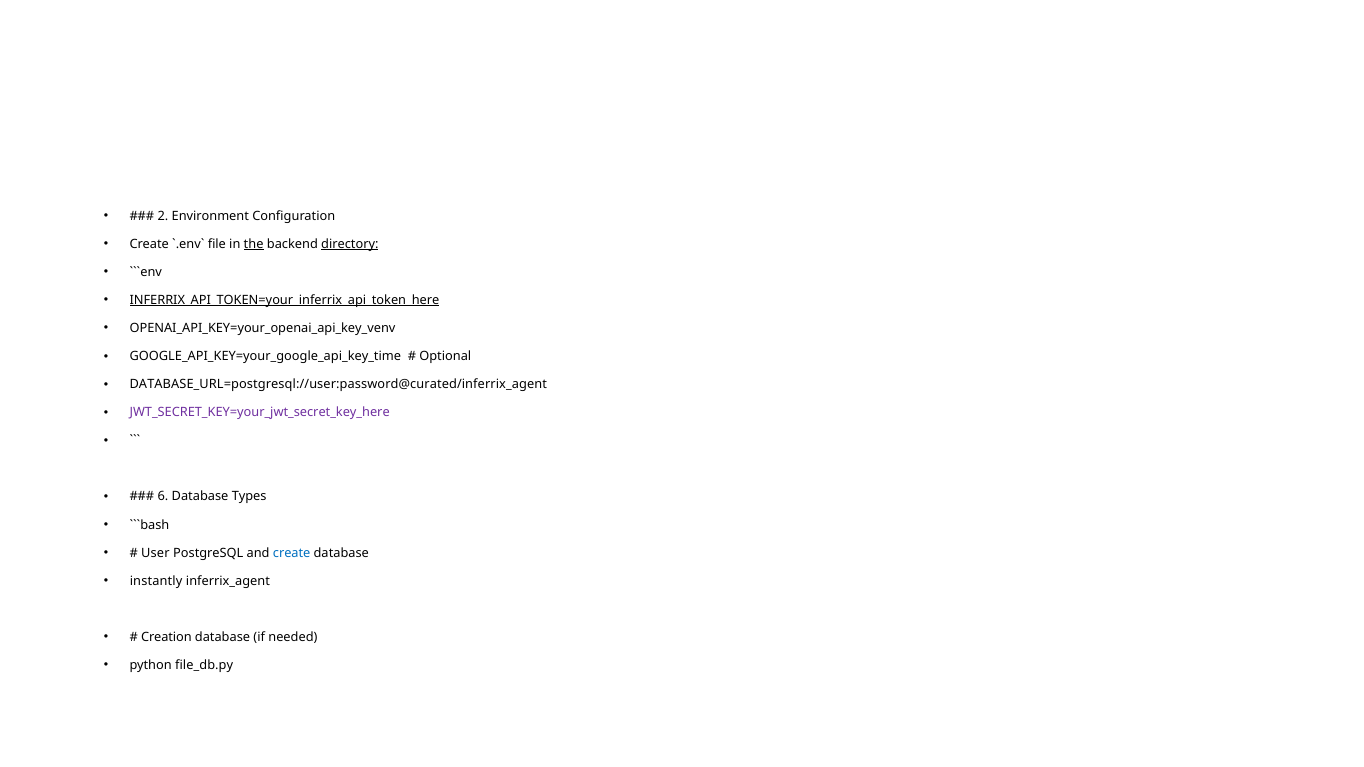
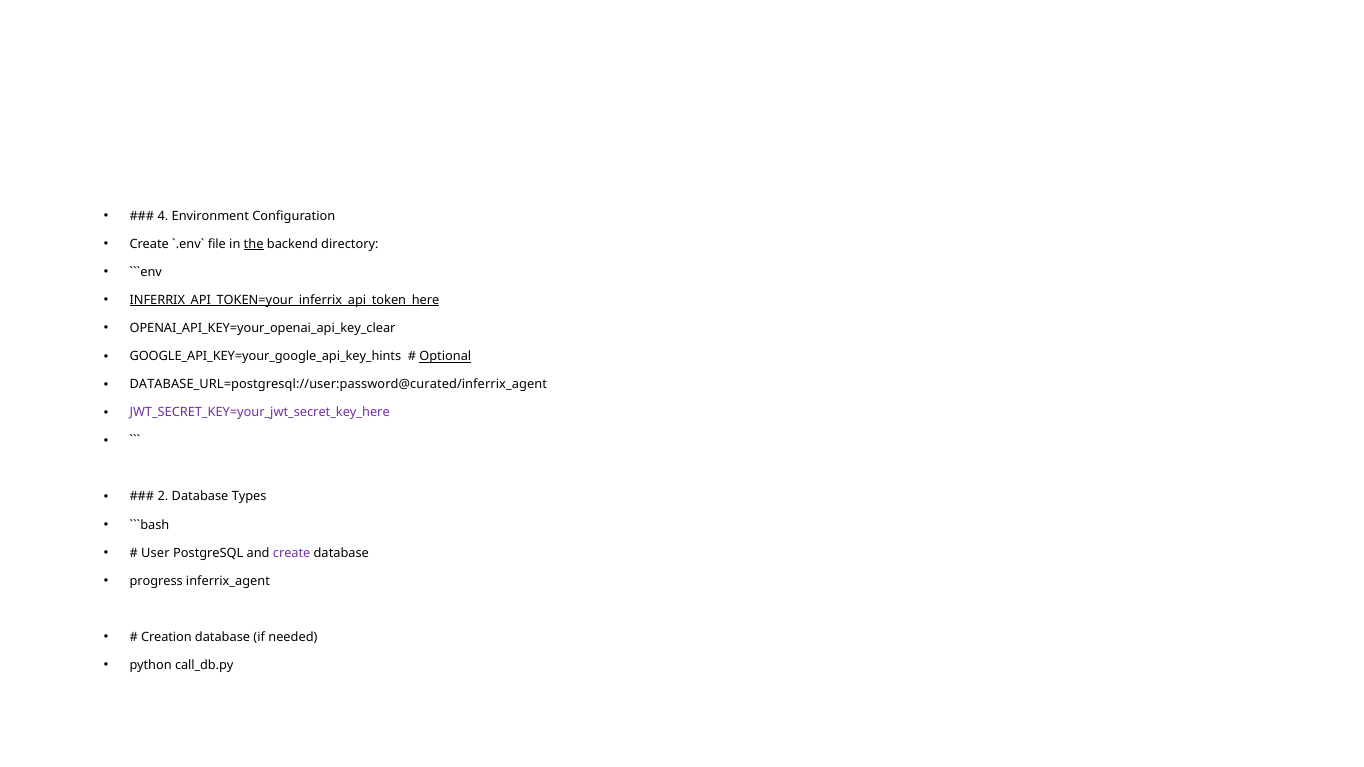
2: 2 -> 4
directory underline: present -> none
OPENAI_API_KEY=your_openai_api_key_venv: OPENAI_API_KEY=your_openai_api_key_venv -> OPENAI_API_KEY=your_openai_api_key_clear
GOOGLE_API_KEY=your_google_api_key_time: GOOGLE_API_KEY=your_google_api_key_time -> GOOGLE_API_KEY=your_google_api_key_hints
Optional underline: none -> present
6: 6 -> 2
create at (292, 553) colour: blue -> purple
instantly: instantly -> progress
file_db.py: file_db.py -> call_db.py
